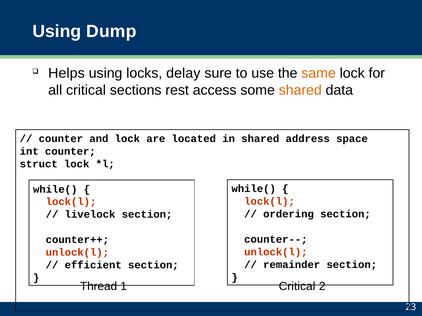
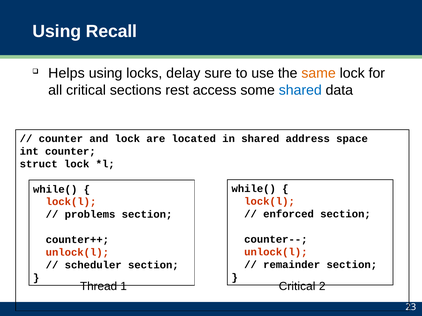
Dump: Dump -> Recall
shared at (300, 90) colour: orange -> blue
ordering: ordering -> enforced
livelock: livelock -> problems
efficient: efficient -> scheduler
